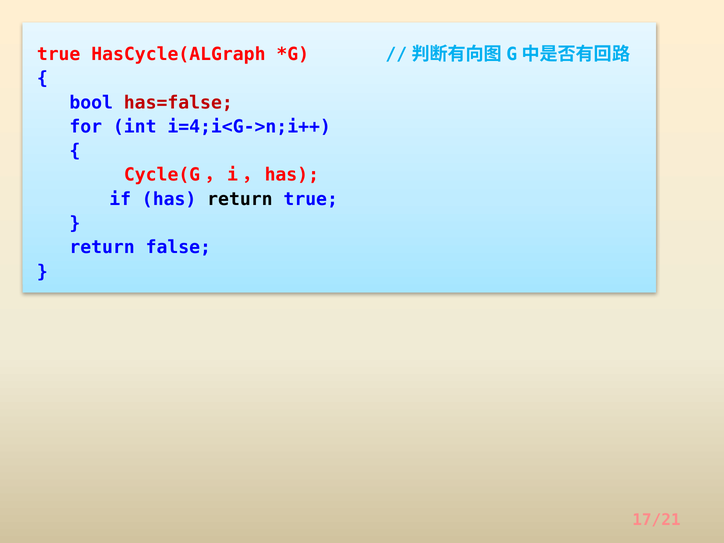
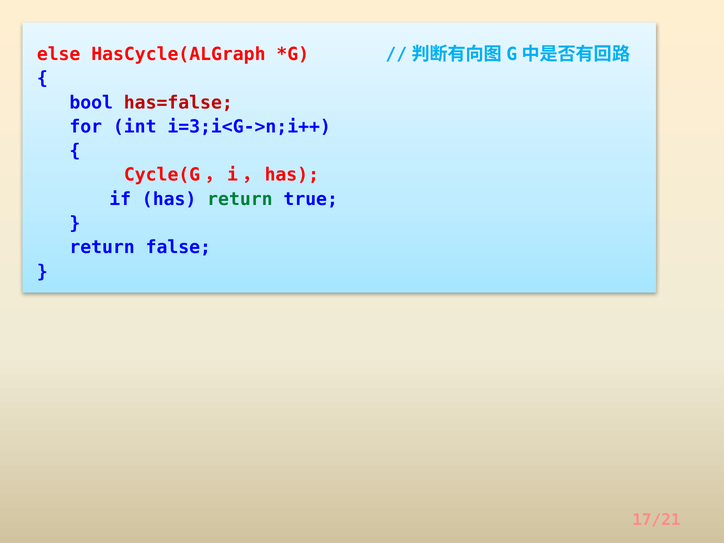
true at (59, 54): true -> else
i=4;i<G->n;i++: i=4;i<G->n;i++ -> i=3;i<G->n;i++
return at (240, 199) colour: black -> green
